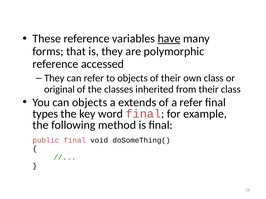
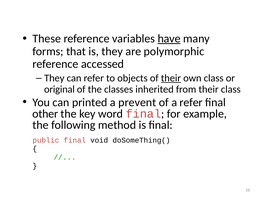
their at (171, 78) underline: none -> present
can objects: objects -> printed
extends: extends -> prevent
types: types -> other
